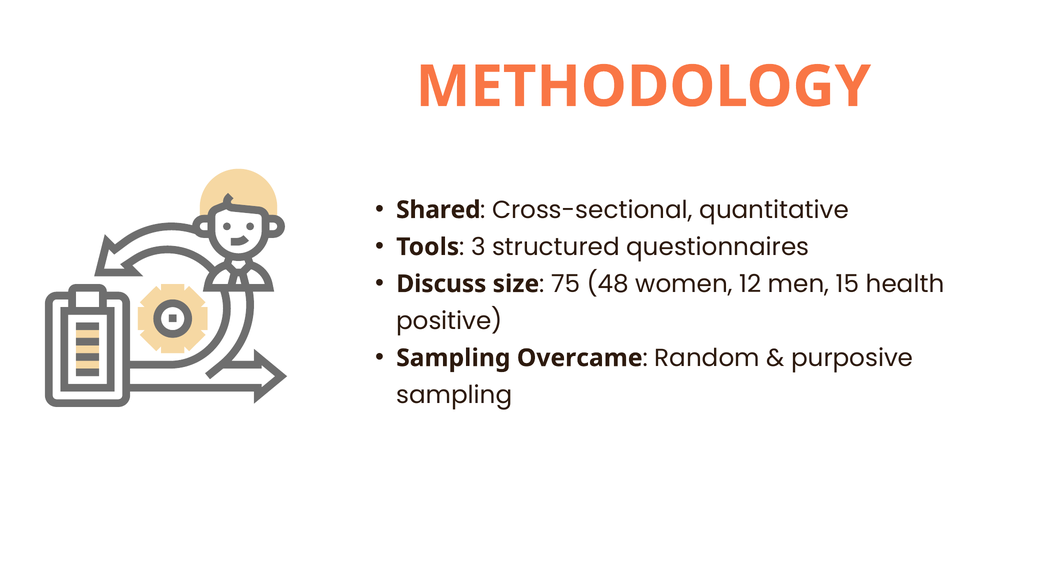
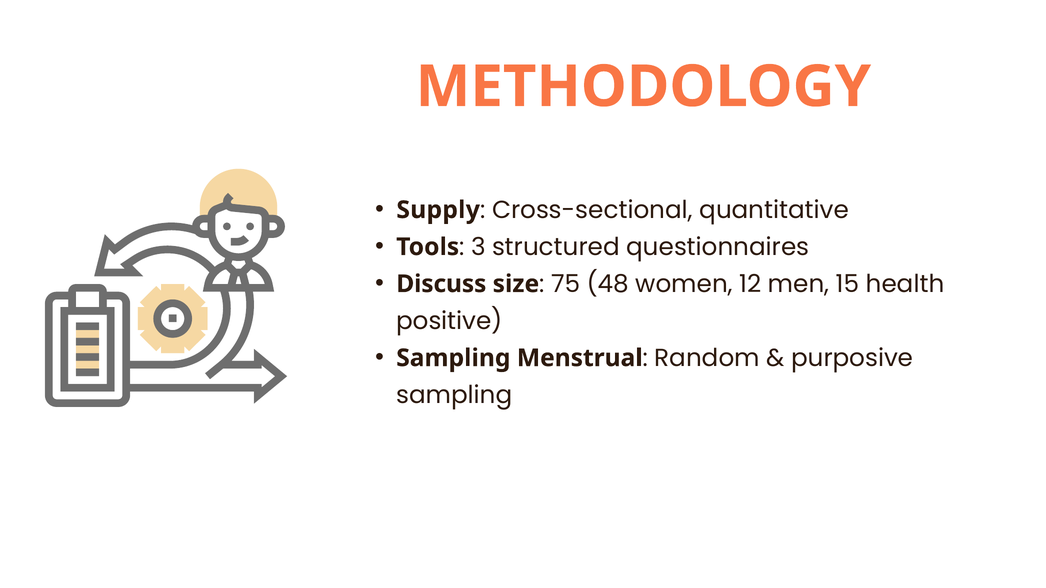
Shared: Shared -> Supply
Overcame: Overcame -> Menstrual
